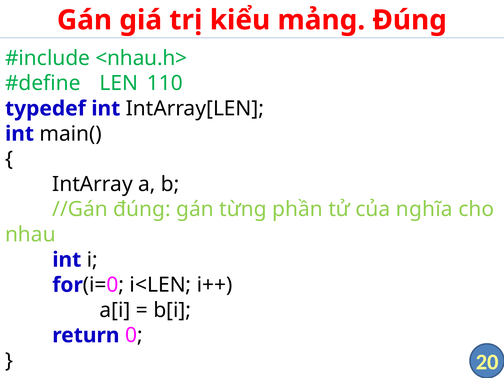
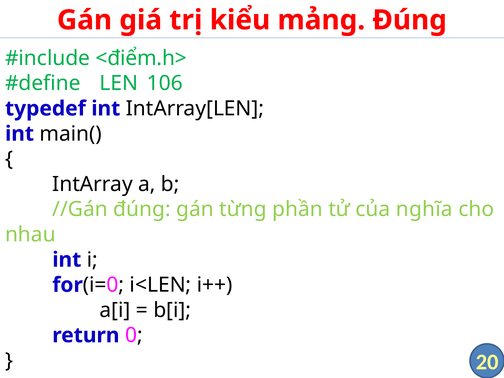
<nhau.h>: <nhau.h> -> <điểm.h>
110: 110 -> 106
